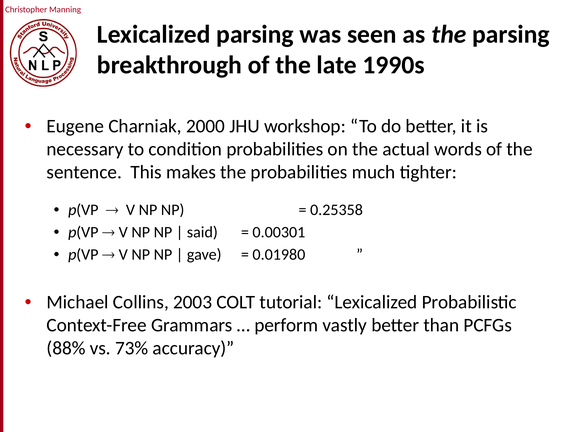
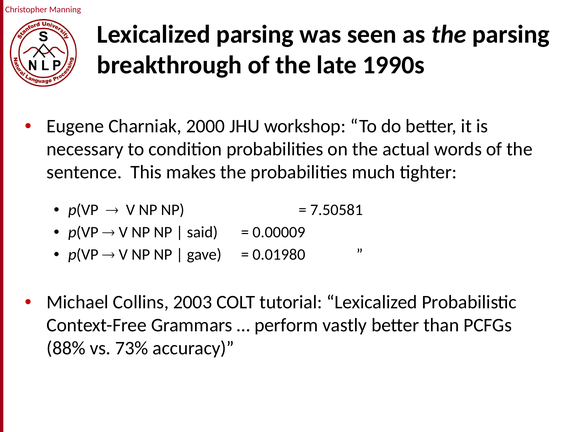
0.25358: 0.25358 -> 7.50581
0.00301: 0.00301 -> 0.00009
